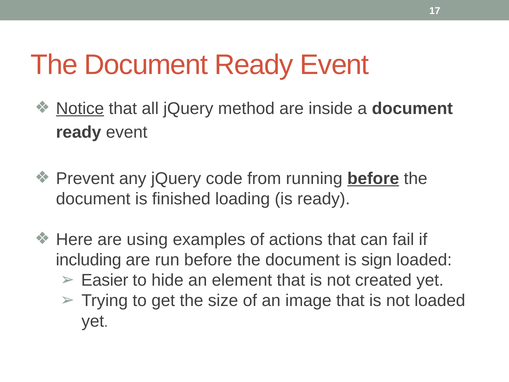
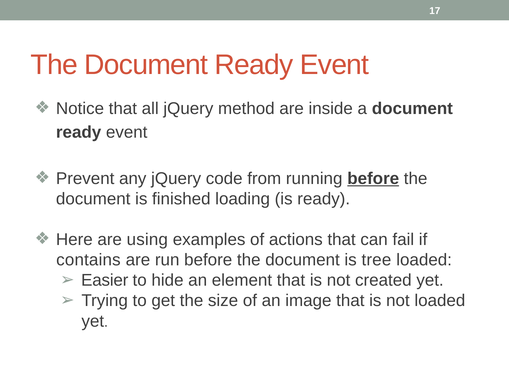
Notice underline: present -> none
including: including -> contains
sign: sign -> tree
